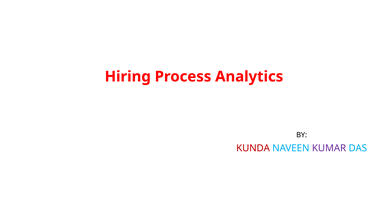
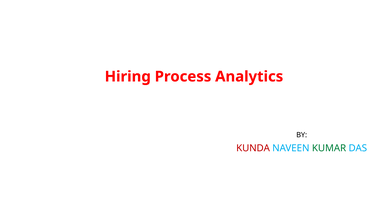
KUMAR colour: purple -> green
